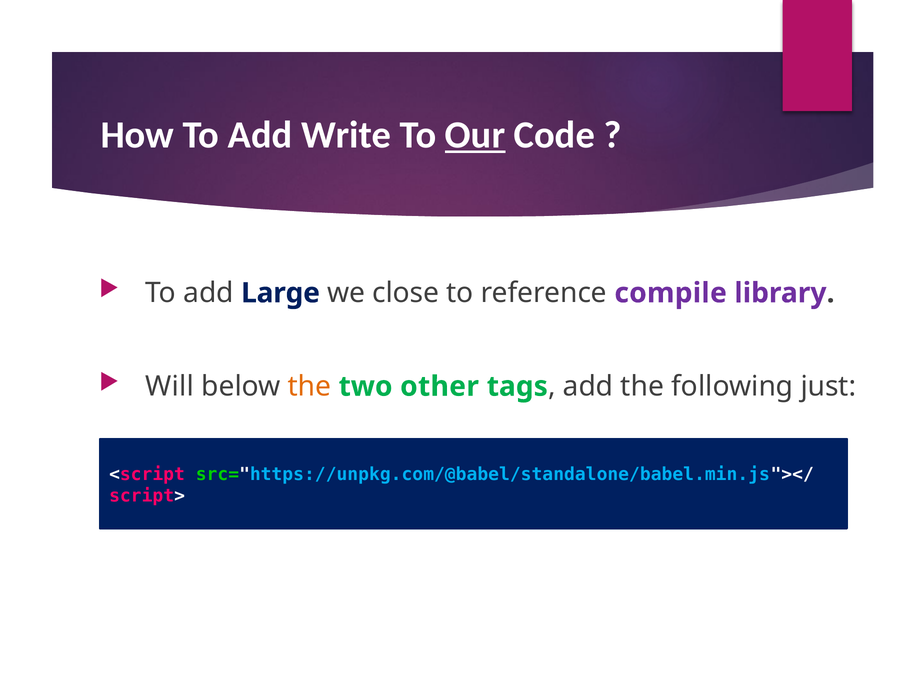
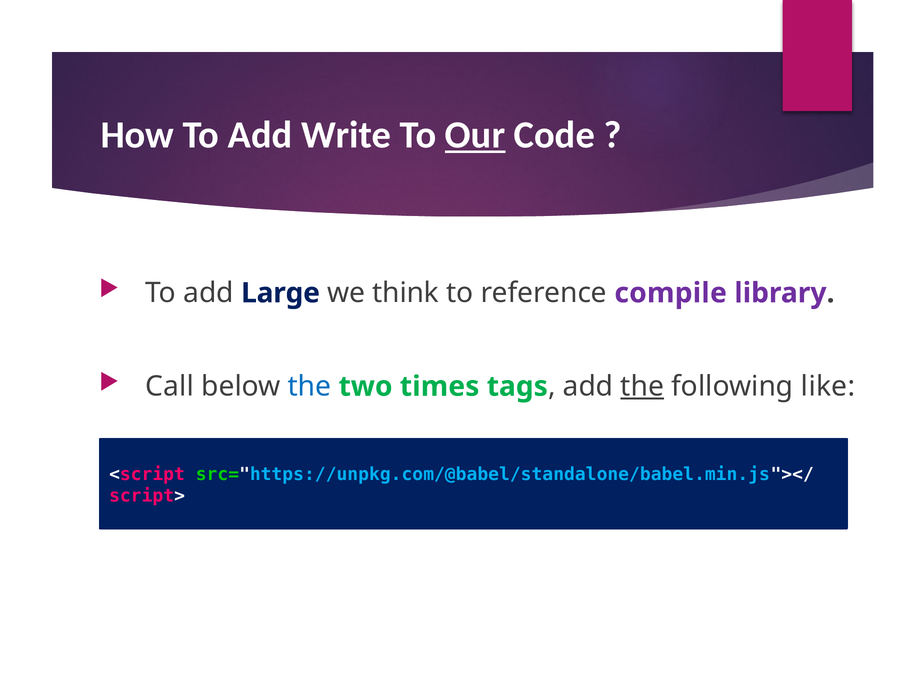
close: close -> think
Will: Will -> Call
the at (309, 386) colour: orange -> blue
other: other -> times
the at (642, 386) underline: none -> present
just: just -> like
